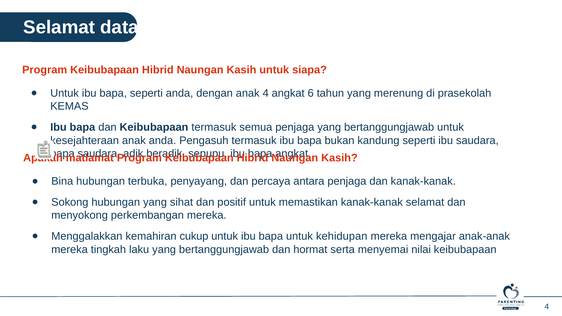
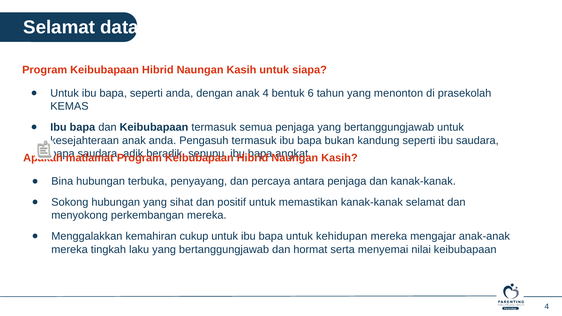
4 angkat: angkat -> bentuk
merenung: merenung -> menonton
